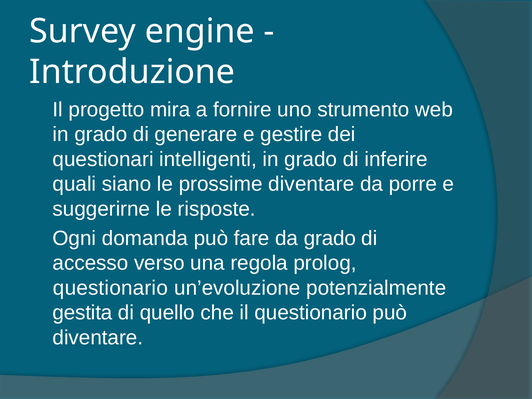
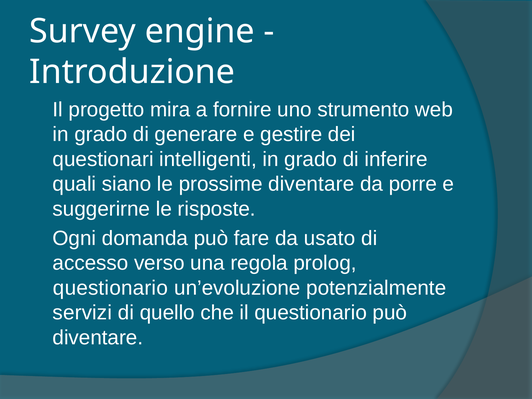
da grado: grado -> usato
gestita: gestita -> servizi
